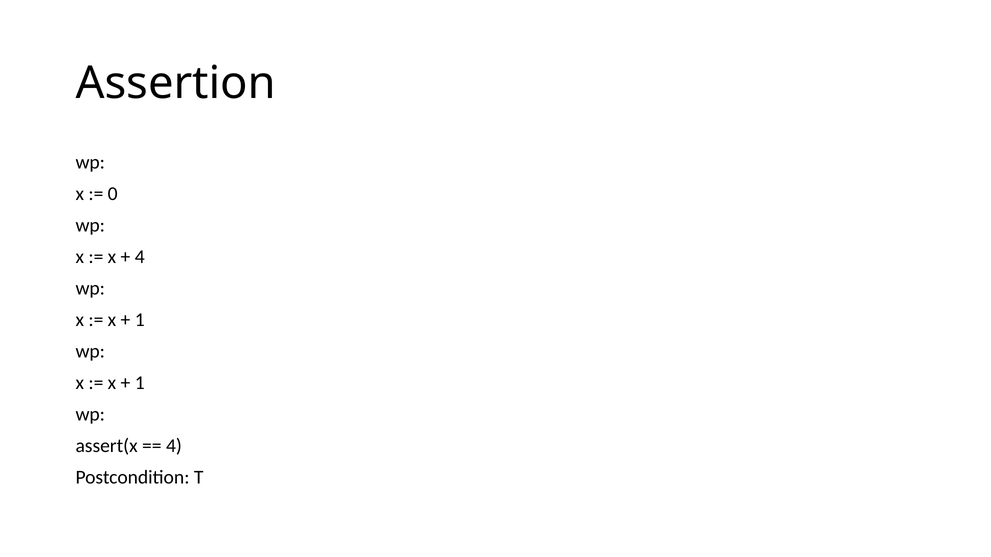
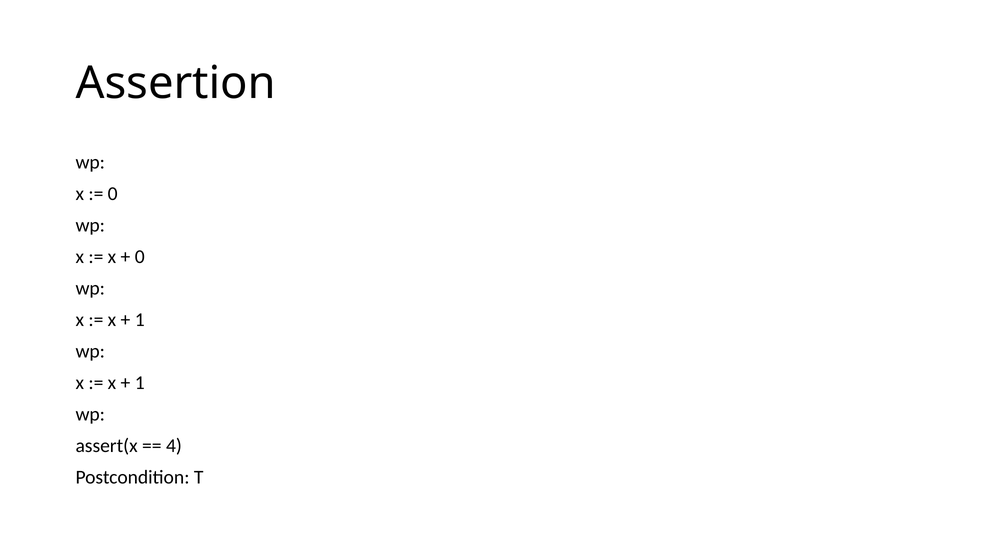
4 at (140, 257): 4 -> 0
